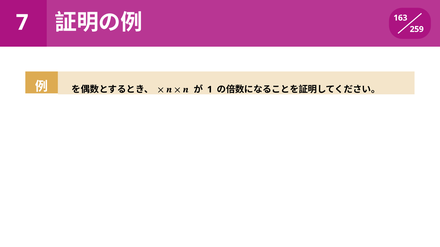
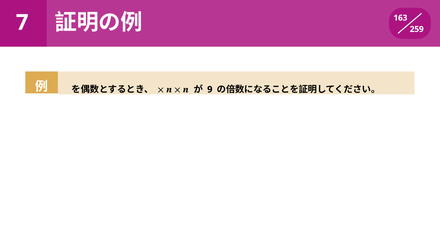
1: 1 -> 9
